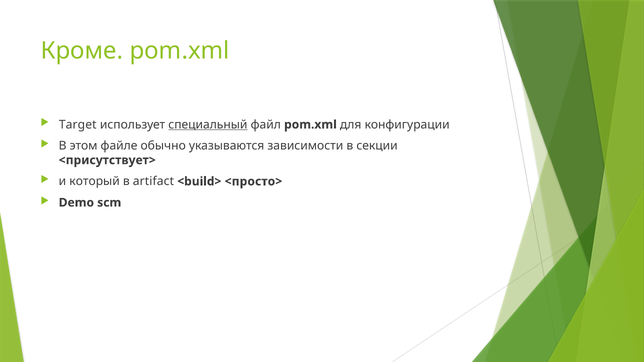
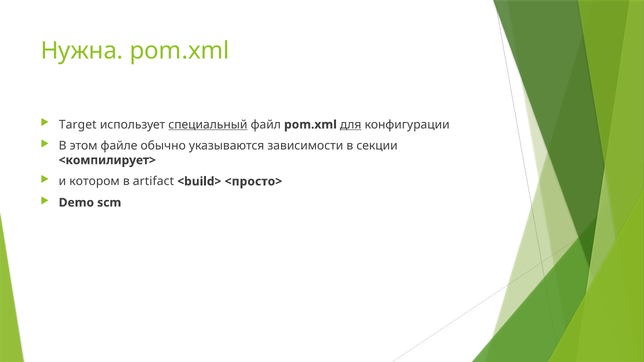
Кроме: Кроме -> Нужна
для underline: none -> present
<присутствует>: <присутствует> -> <компилирует>
который: который -> котором
